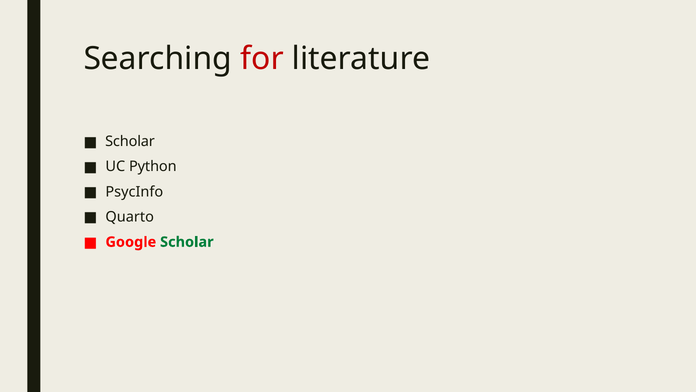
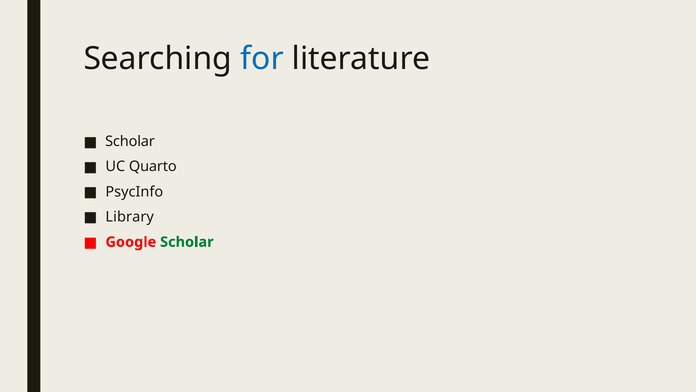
for colour: red -> blue
Python: Python -> Quarto
Quarto: Quarto -> Library
